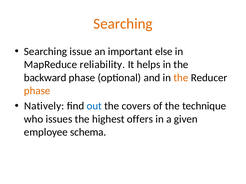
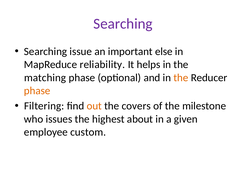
Searching at (123, 24) colour: orange -> purple
backward: backward -> matching
Natively: Natively -> Filtering
out colour: blue -> orange
technique: technique -> milestone
offers: offers -> about
schema: schema -> custom
